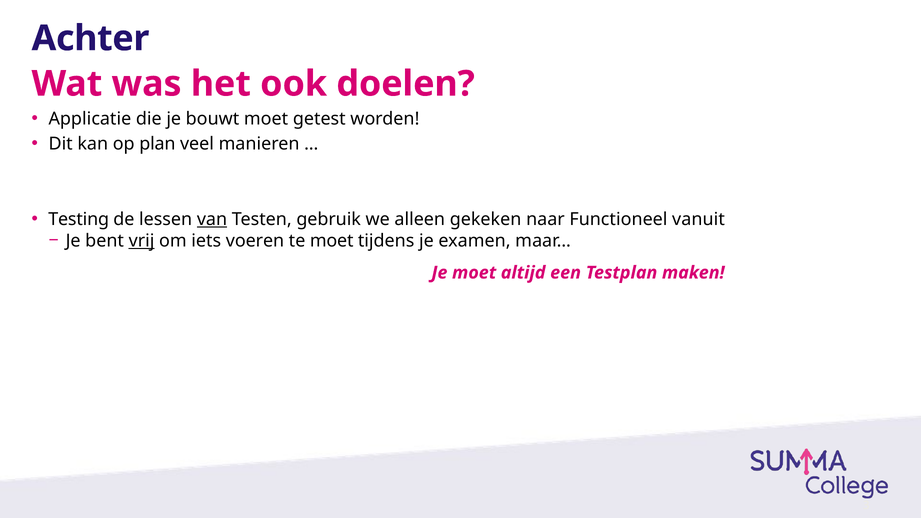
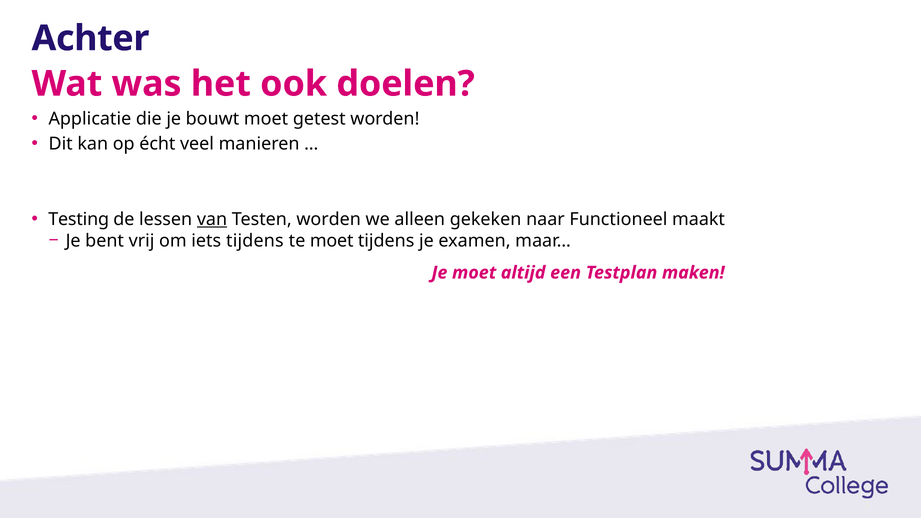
plan: plan -> écht
Testen gebruik: gebruik -> worden
vanuit: vanuit -> maakt
vrij underline: present -> none
iets voeren: voeren -> tijdens
